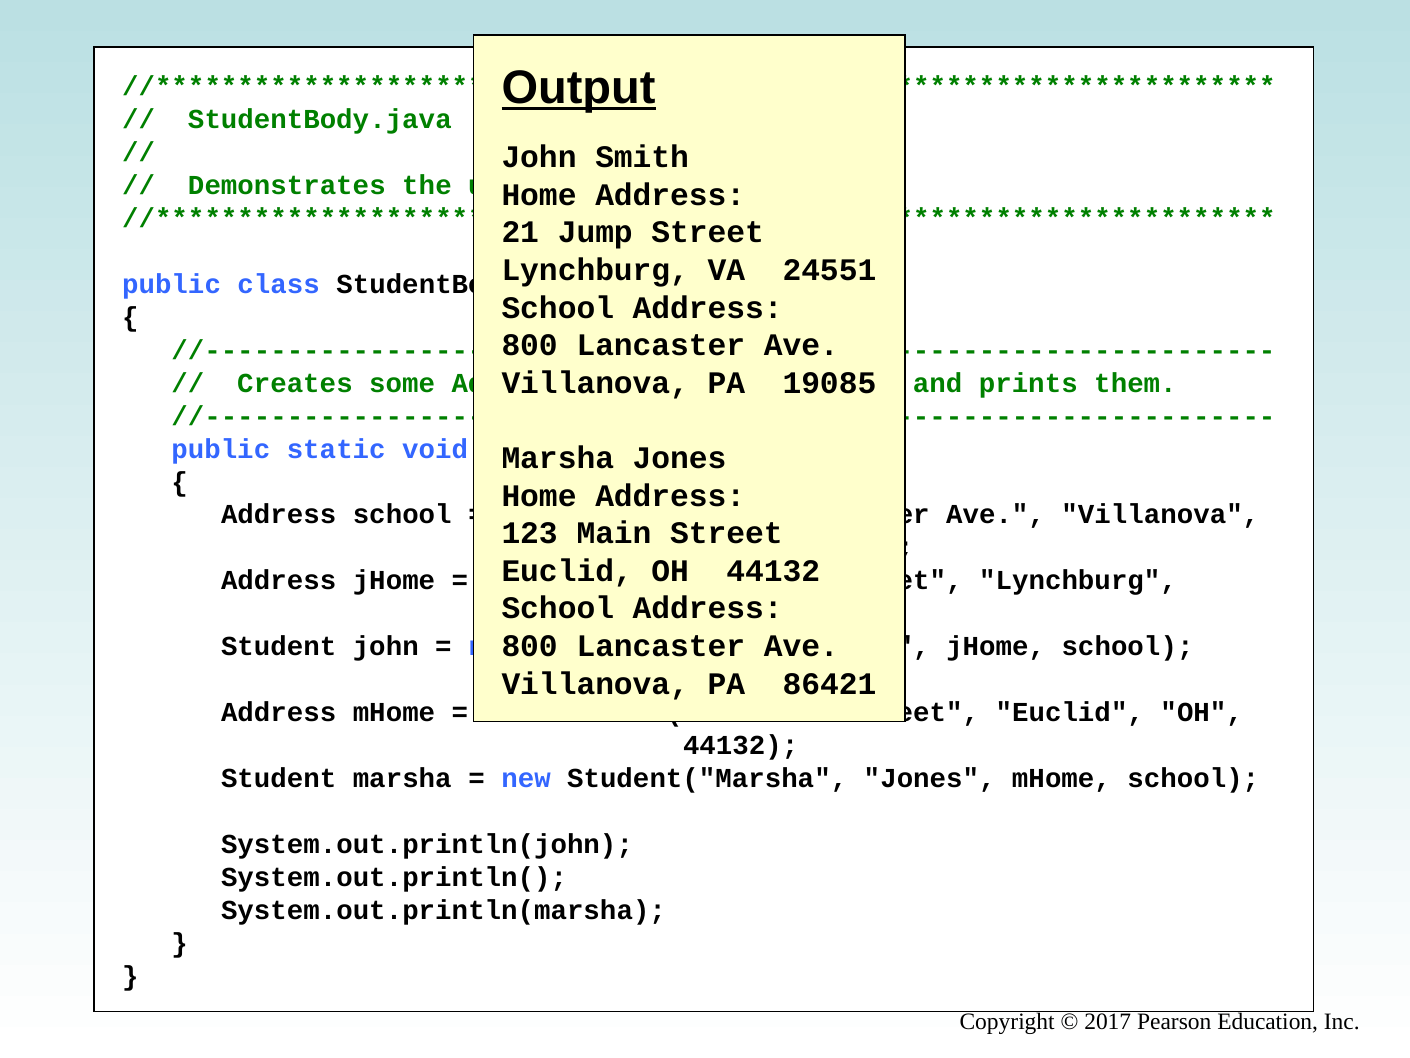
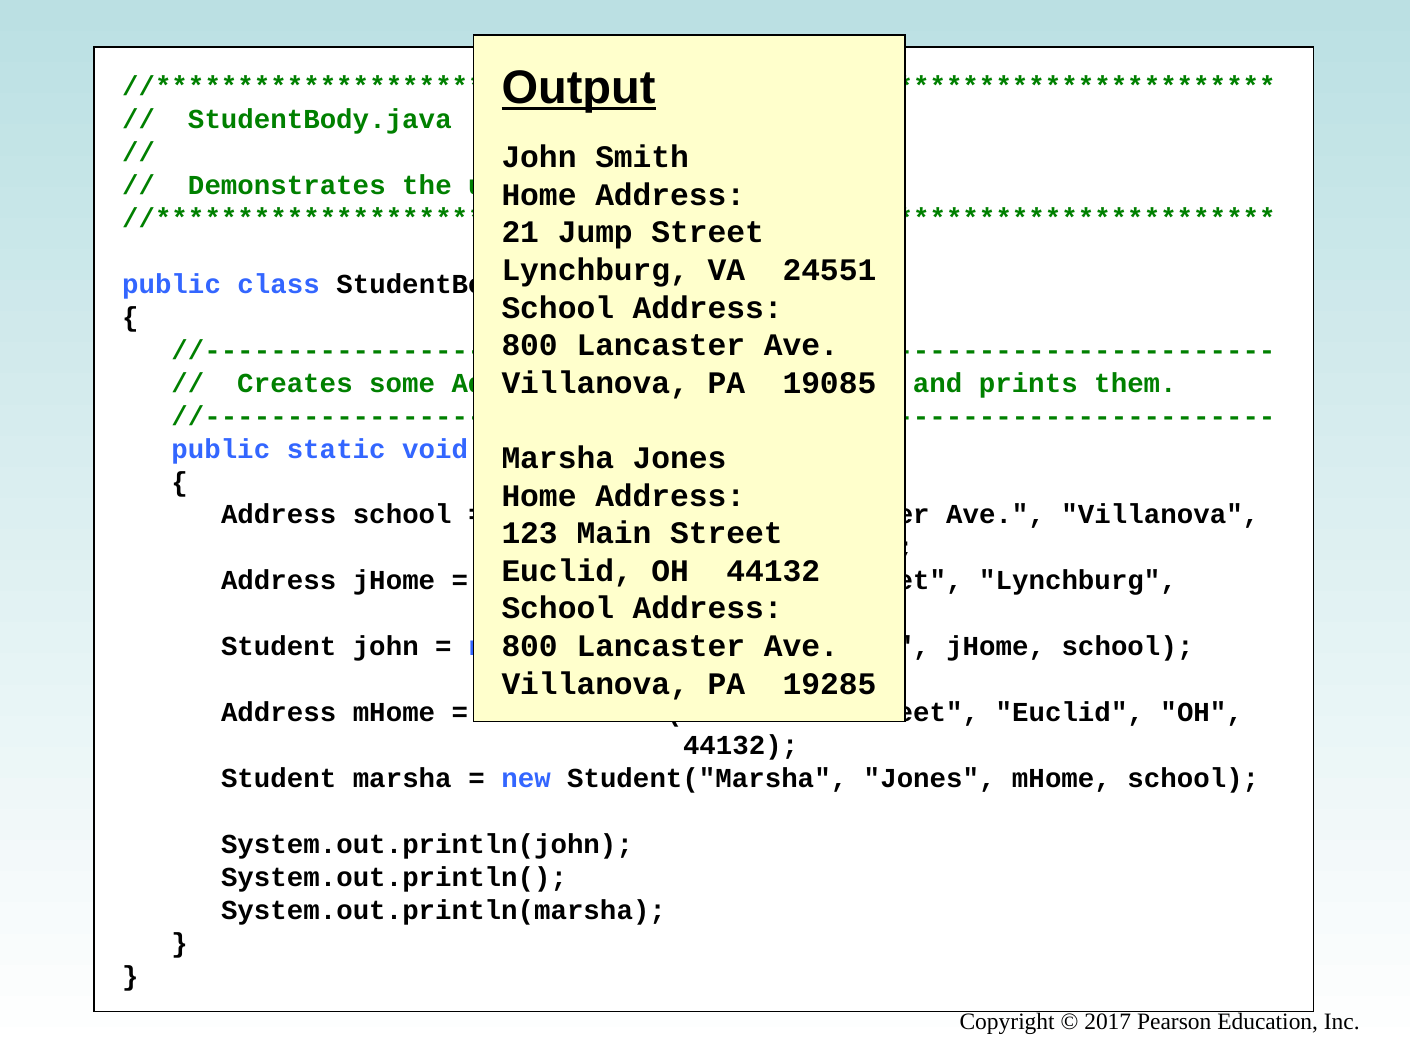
86421: 86421 -> 19285
